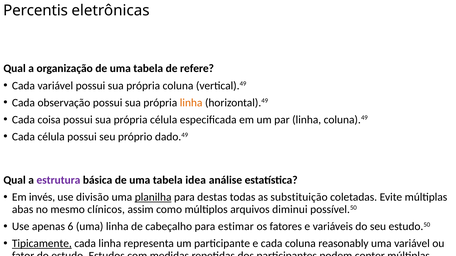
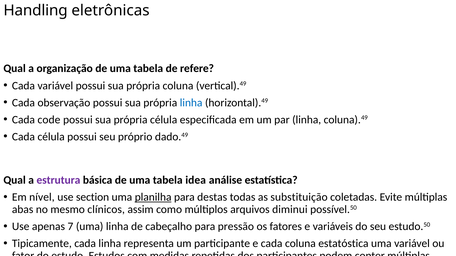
Percentis: Percentis -> Handling
linha at (191, 103) colour: orange -> blue
coisa: coisa -> code
invés: invés -> nível
divisão: divisão -> section
6: 6 -> 7
estimar: estimar -> pressão
Tipicamente underline: present -> none
reasonably: reasonably -> estatóstica
